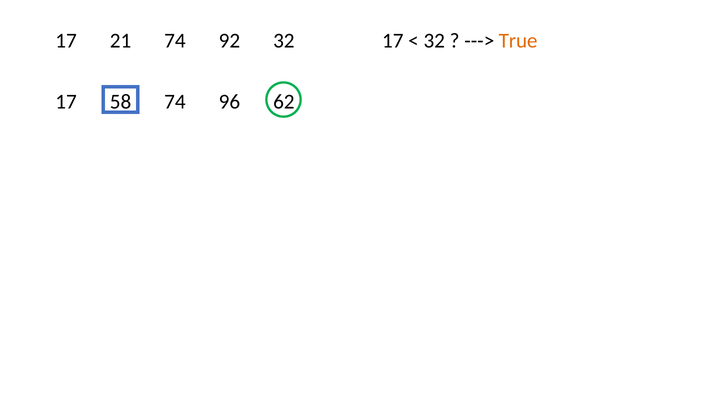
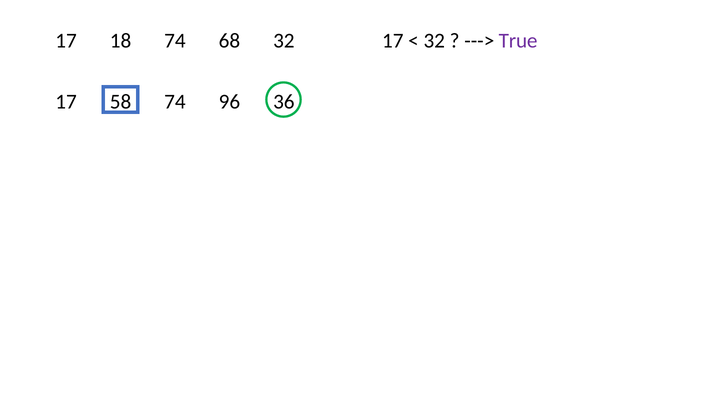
21: 21 -> 18
92: 92 -> 68
True colour: orange -> purple
62: 62 -> 36
